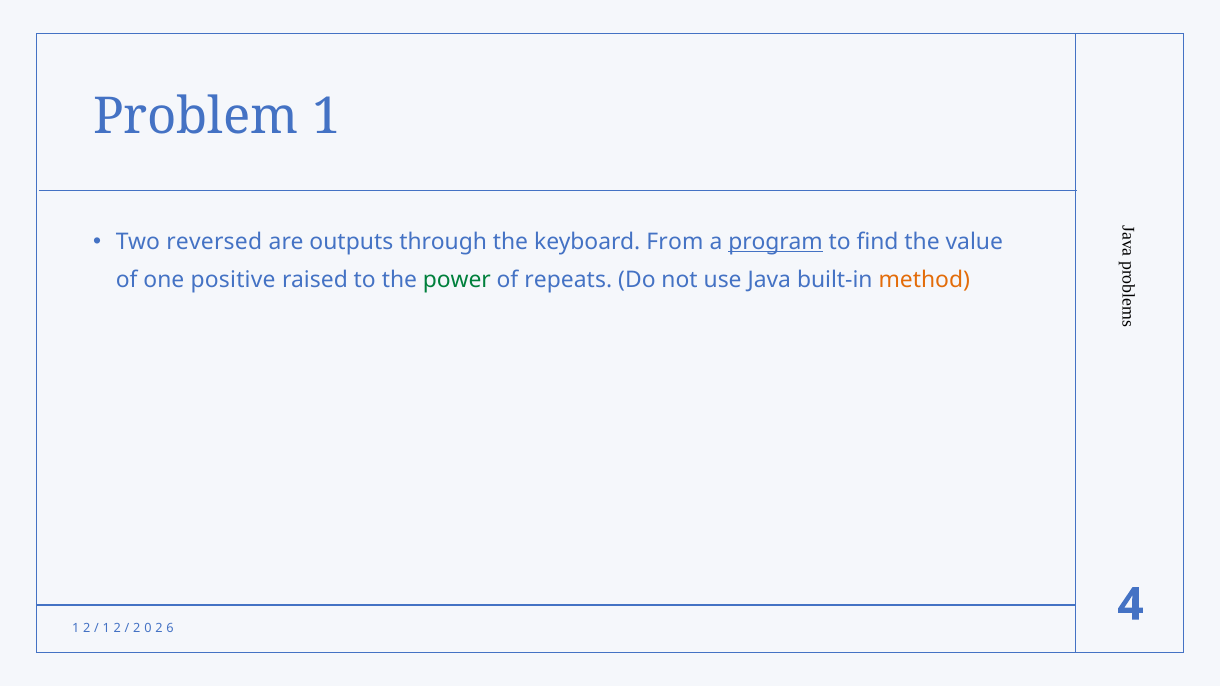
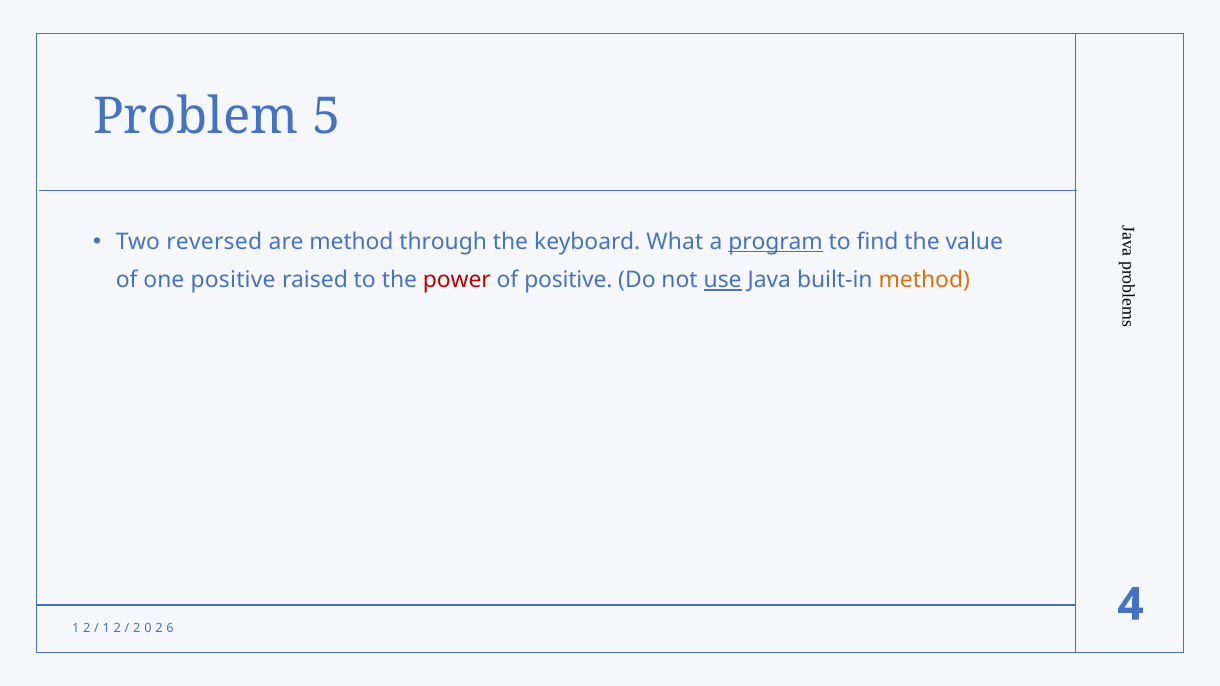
Problem 1: 1 -> 5
are outputs: outputs -> method
From: From -> What
power colour: green -> red
of repeats: repeats -> positive
use underline: none -> present
